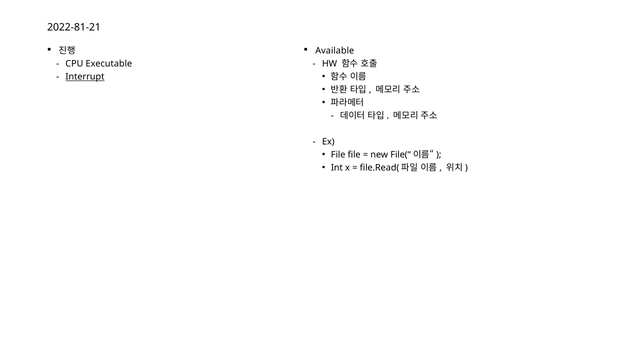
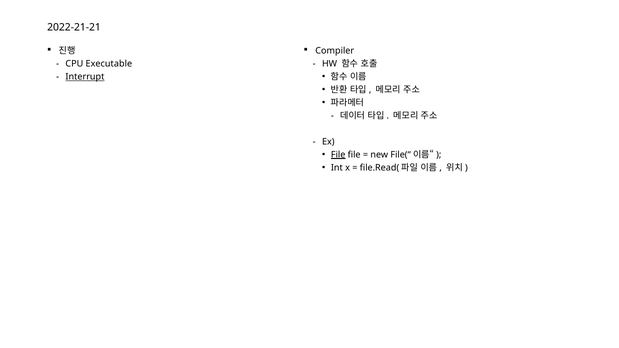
2022-81-21: 2022-81-21 -> 2022-21-21
Available: Available -> Compiler
File at (338, 155) underline: none -> present
